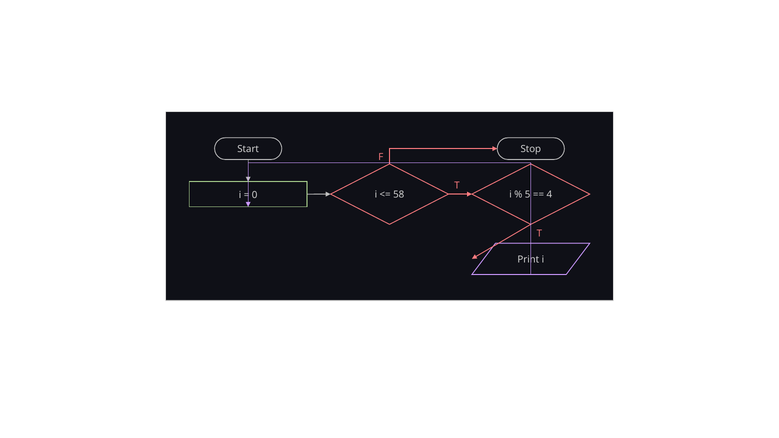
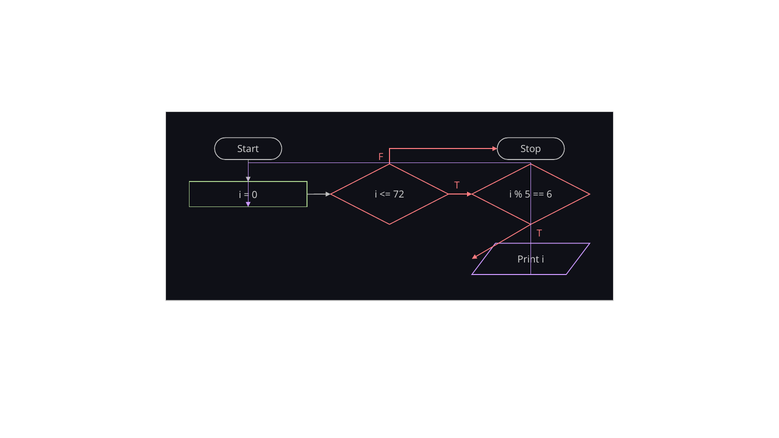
58: 58 -> 72
4: 4 -> 6
